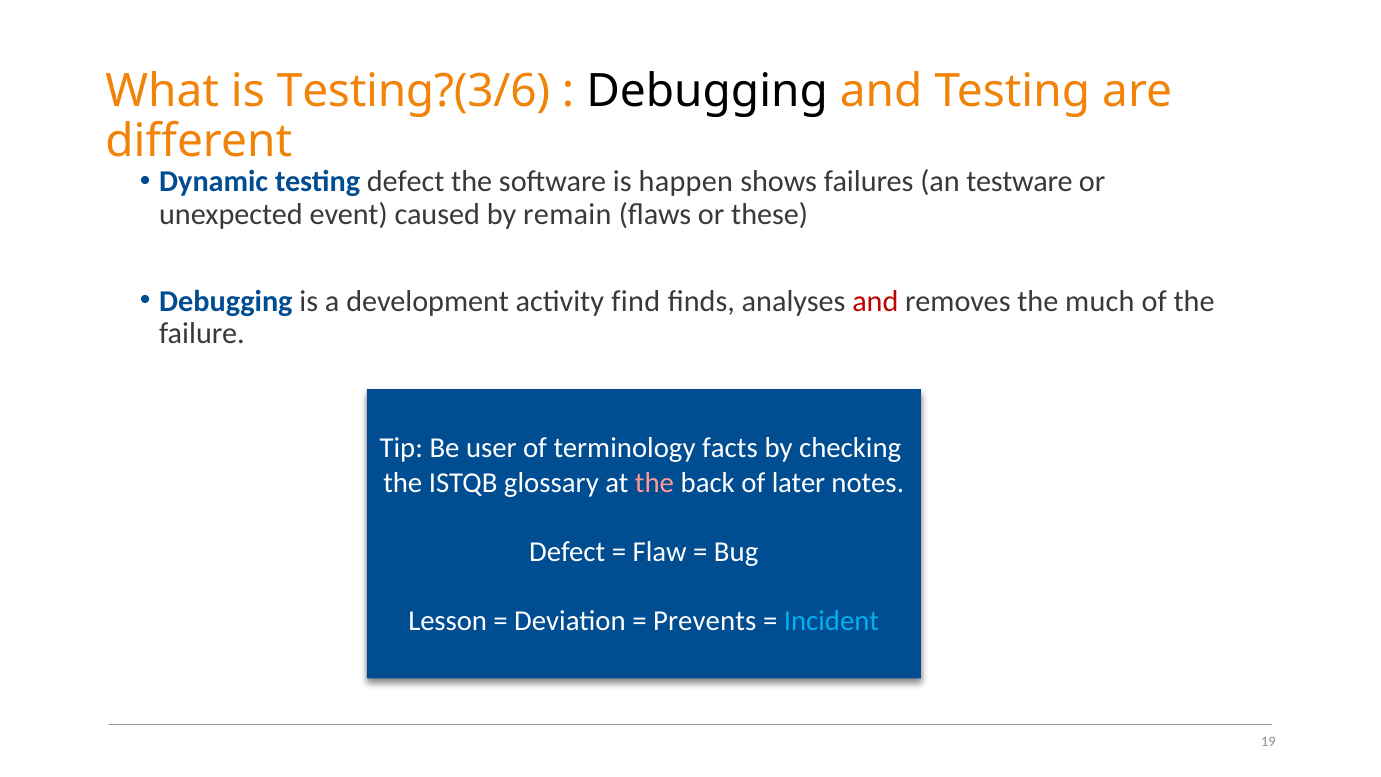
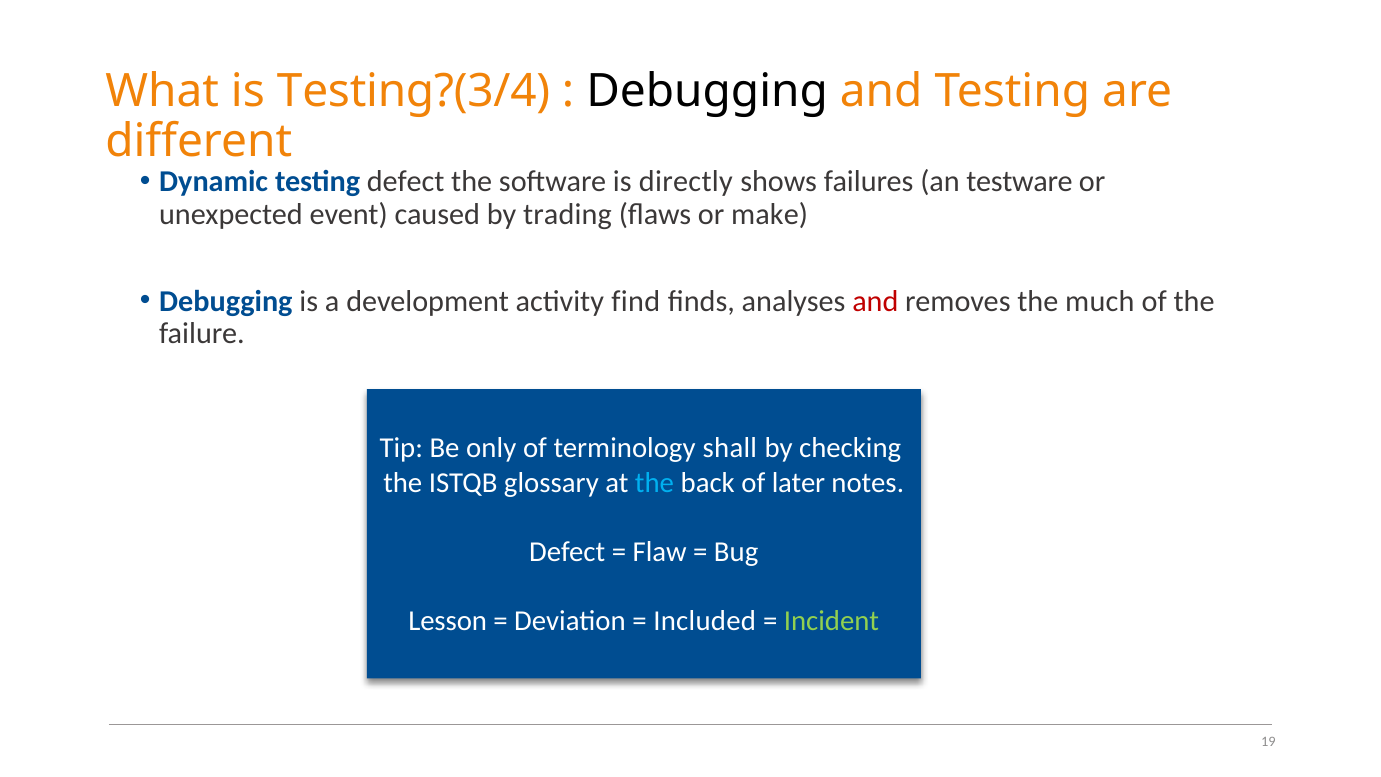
Testing?(3/6: Testing?(3/6 -> Testing?(3/4
happen: happen -> directly
remain: remain -> trading
these: these -> make
user: user -> only
facts: facts -> shall
the at (655, 483) colour: pink -> light blue
Prevents: Prevents -> Included
Incident colour: light blue -> light green
